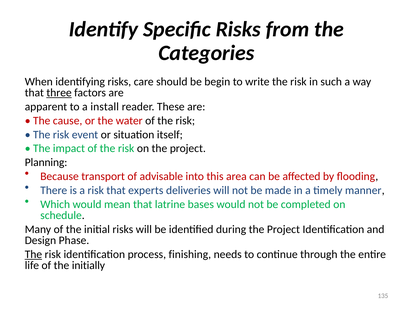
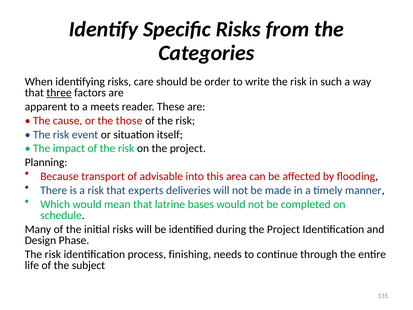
begin: begin -> order
install: install -> meets
water: water -> those
The at (33, 254) underline: present -> none
initially: initially -> subject
